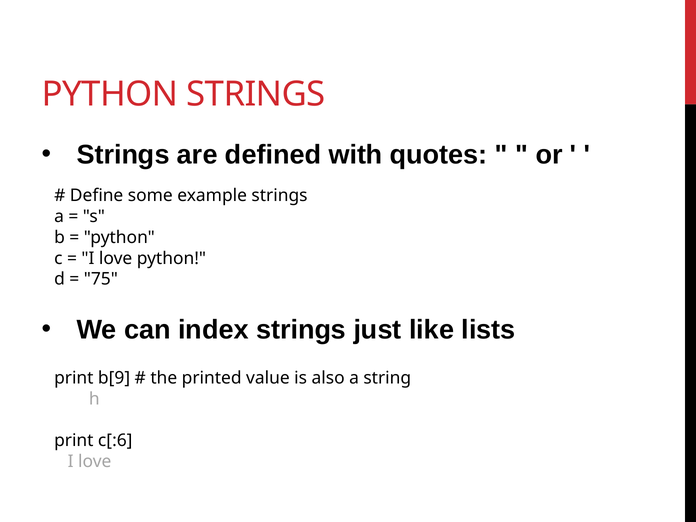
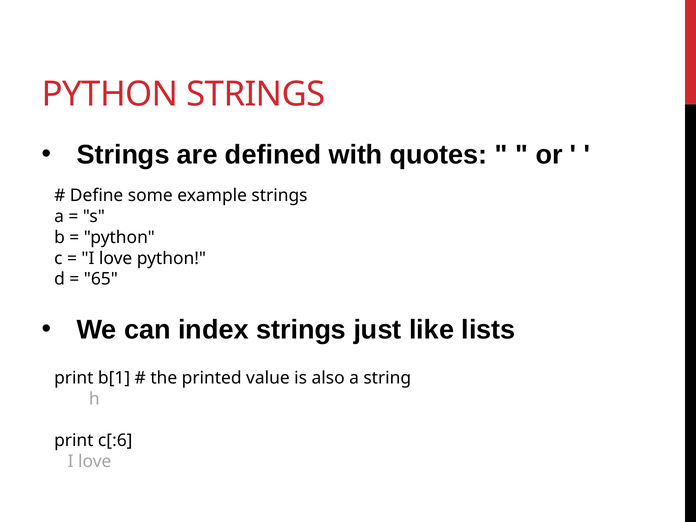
75: 75 -> 65
b[9: b[9 -> b[1
